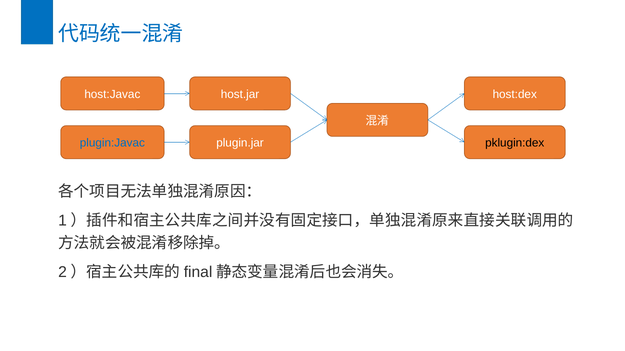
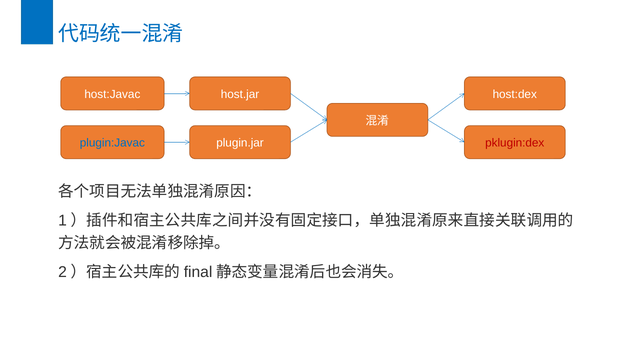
pklugin:dex colour: black -> red
